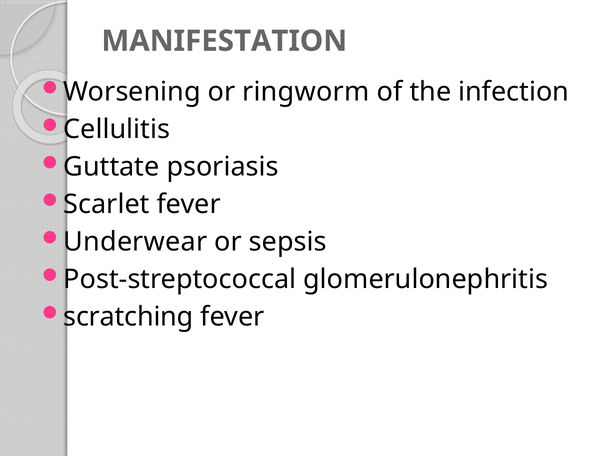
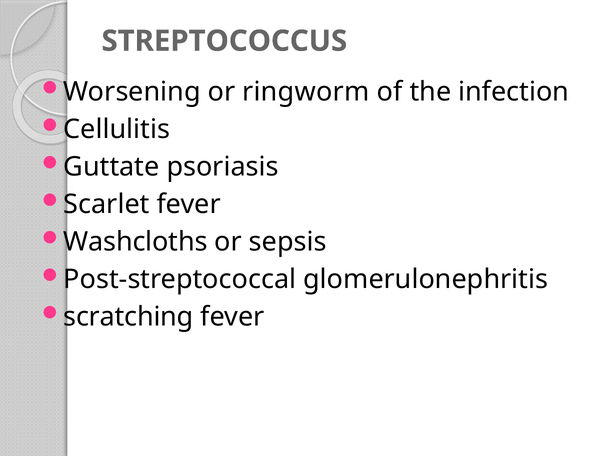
MANIFESTATION: MANIFESTATION -> STREPTOCOCCUS
Underwear: Underwear -> Washcloths
